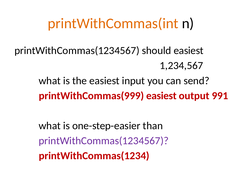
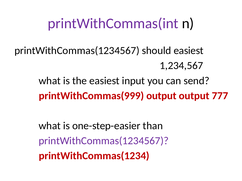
printWithCommas(int colour: orange -> purple
printWithCommas(999 easiest: easiest -> output
991: 991 -> 777
